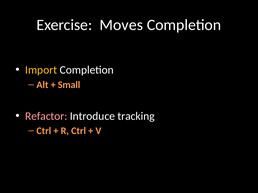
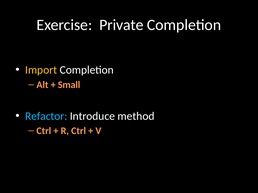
Moves: Moves -> Private
Refactor colour: pink -> light blue
tracking: tracking -> method
